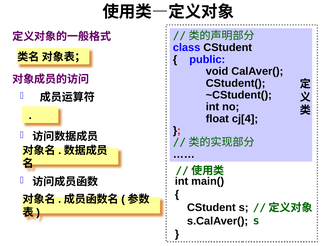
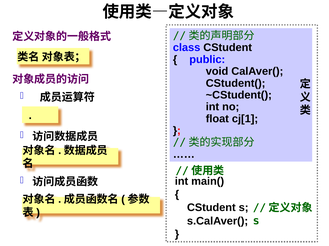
cj[4: cj[4 -> cj[1
